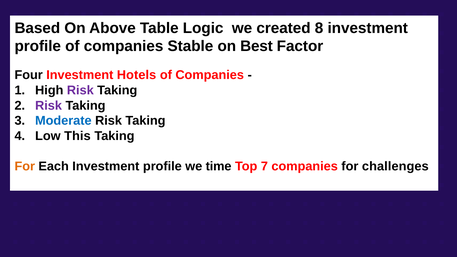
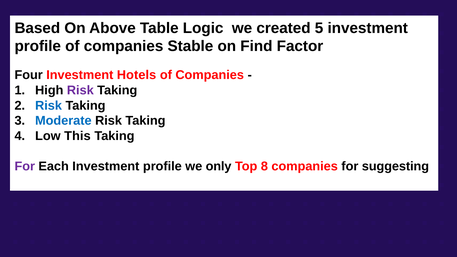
8: 8 -> 5
Best: Best -> Find
Risk at (49, 106) colour: purple -> blue
For at (25, 166) colour: orange -> purple
time: time -> only
7: 7 -> 8
challenges: challenges -> suggesting
